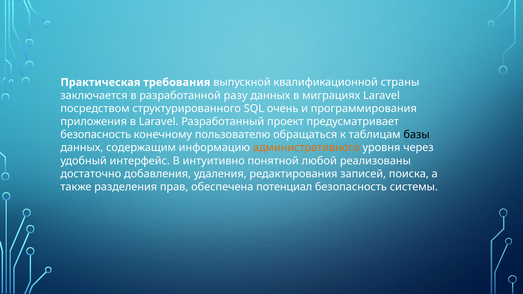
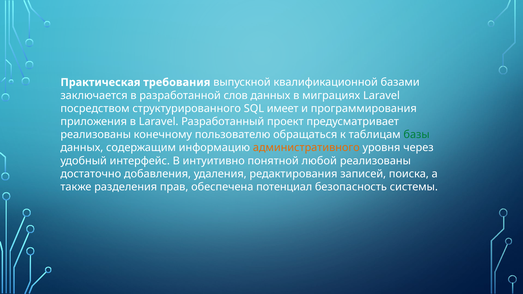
страны: страны -> базами
разу: разу -> слов
очень: очень -> имеет
безопасность at (96, 135): безопасность -> реализованы
базы colour: black -> green
